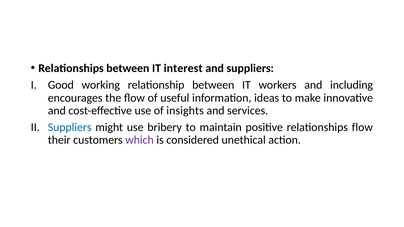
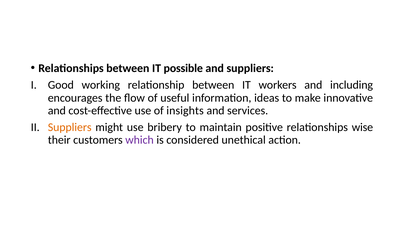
interest: interest -> possible
Suppliers at (70, 128) colour: blue -> orange
relationships flow: flow -> wise
